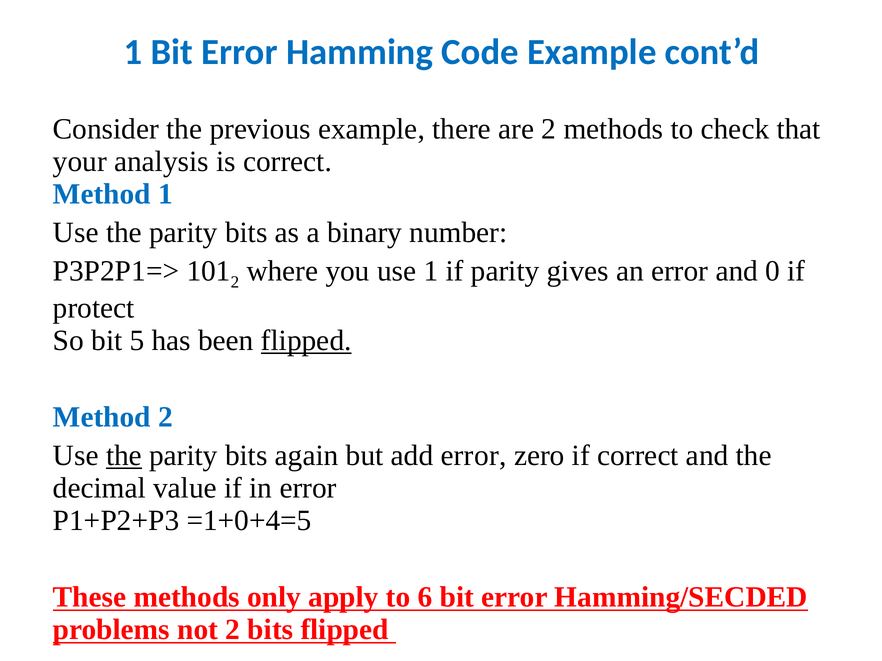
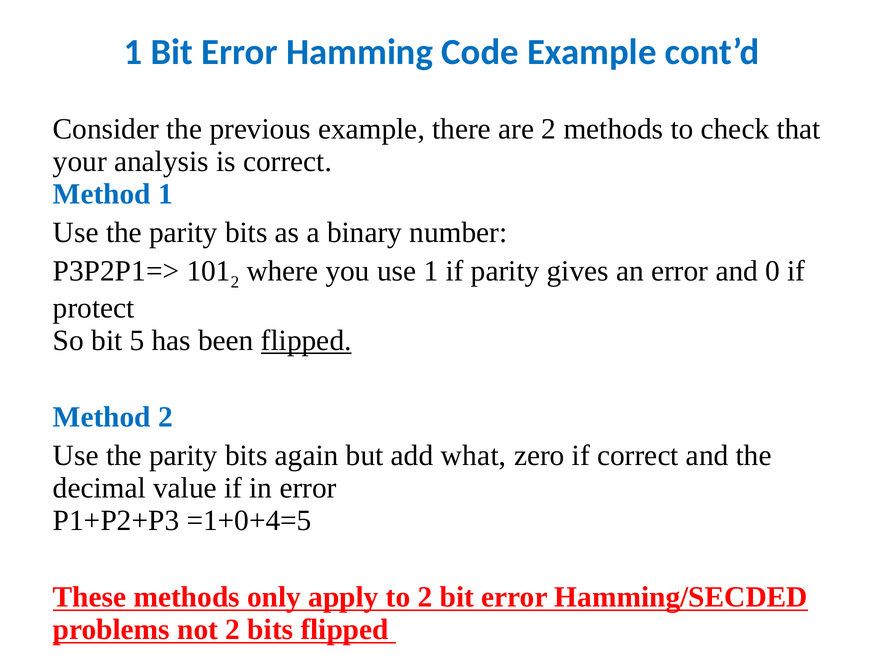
the at (124, 456) underline: present -> none
add error: error -> what
to 6: 6 -> 2
